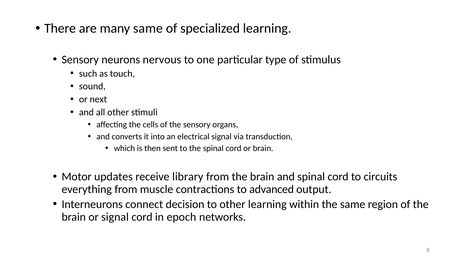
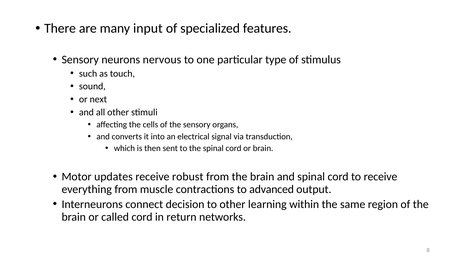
many same: same -> input
specialized learning: learning -> features
library: library -> robust
to circuits: circuits -> receive
or signal: signal -> called
epoch: epoch -> return
